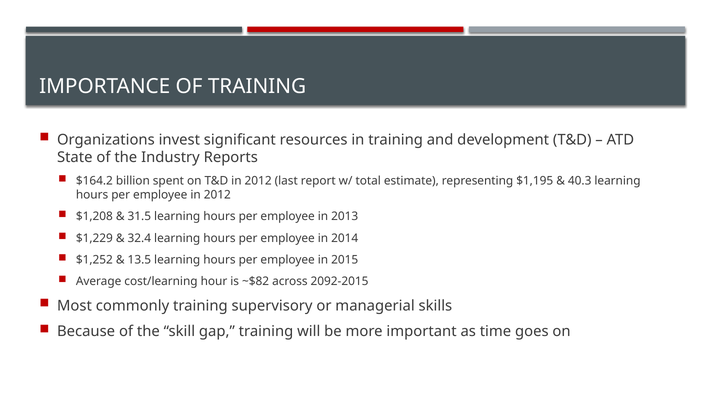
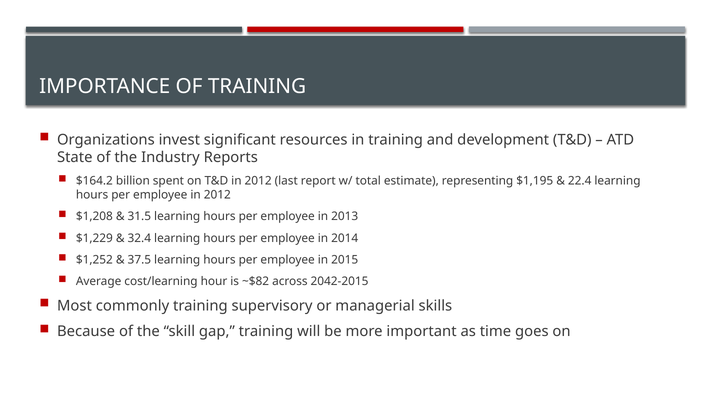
40.3: 40.3 -> 22.4
13.5: 13.5 -> 37.5
2092-2015: 2092-2015 -> 2042-2015
